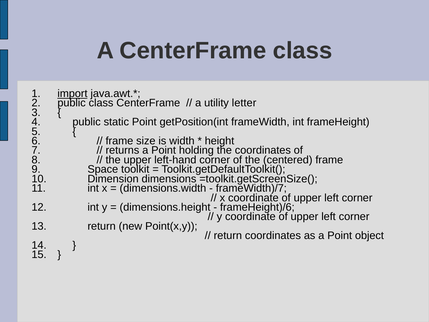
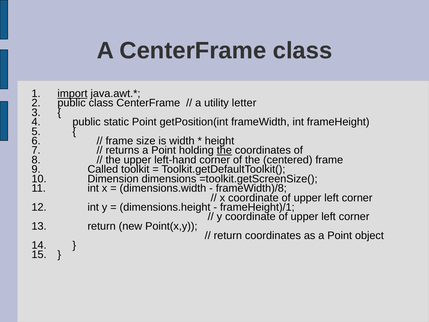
the at (224, 150) underline: none -> present
Space: Space -> Called
frameWidth)/7: frameWidth)/7 -> frameWidth)/8
frameHeight)/6: frameHeight)/6 -> frameHeight)/1
